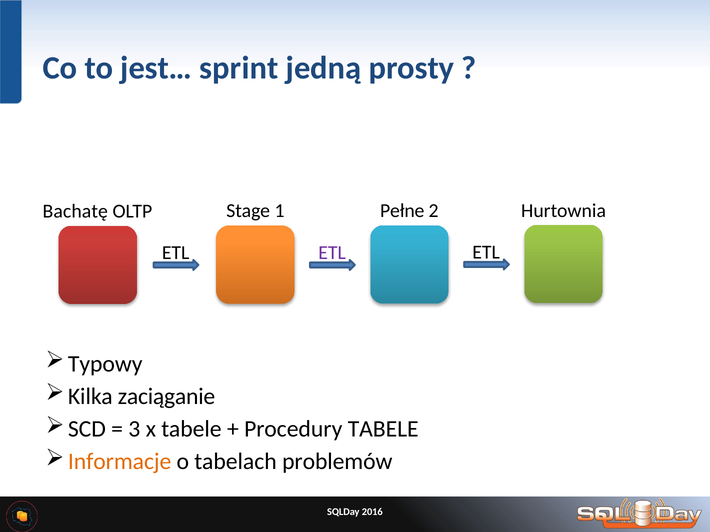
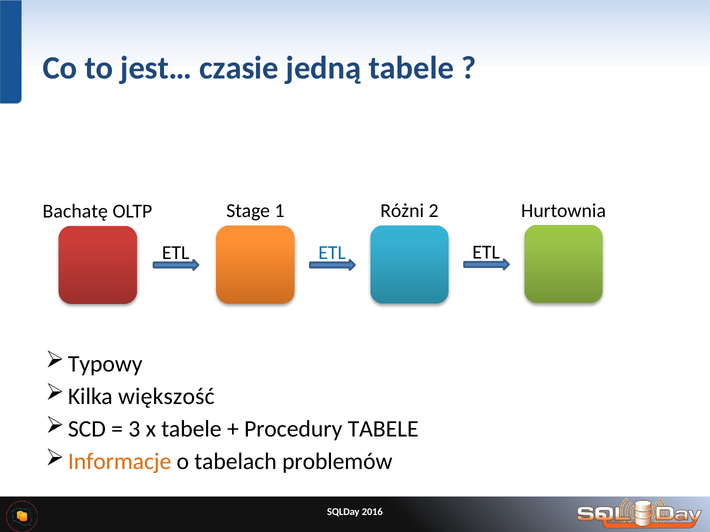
sprint: sprint -> czasie
jedną prosty: prosty -> tabele
Pełne: Pełne -> Różni
ETL at (332, 253) colour: purple -> blue
zaciąganie: zaciąganie -> większość
